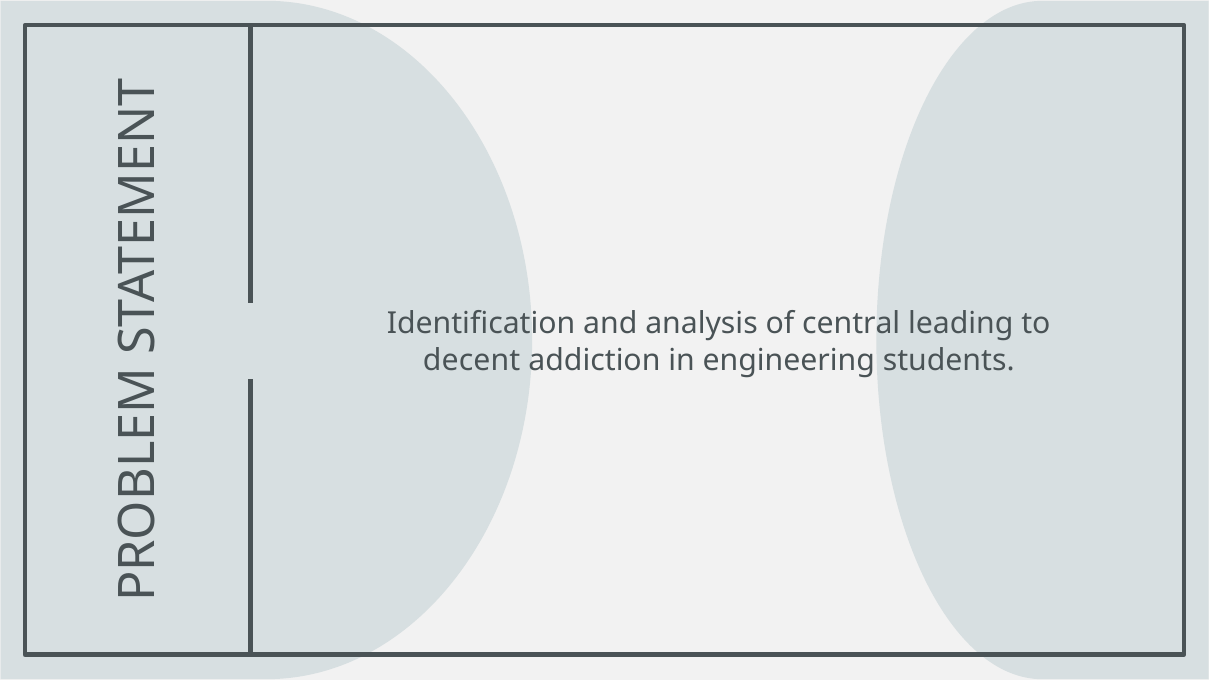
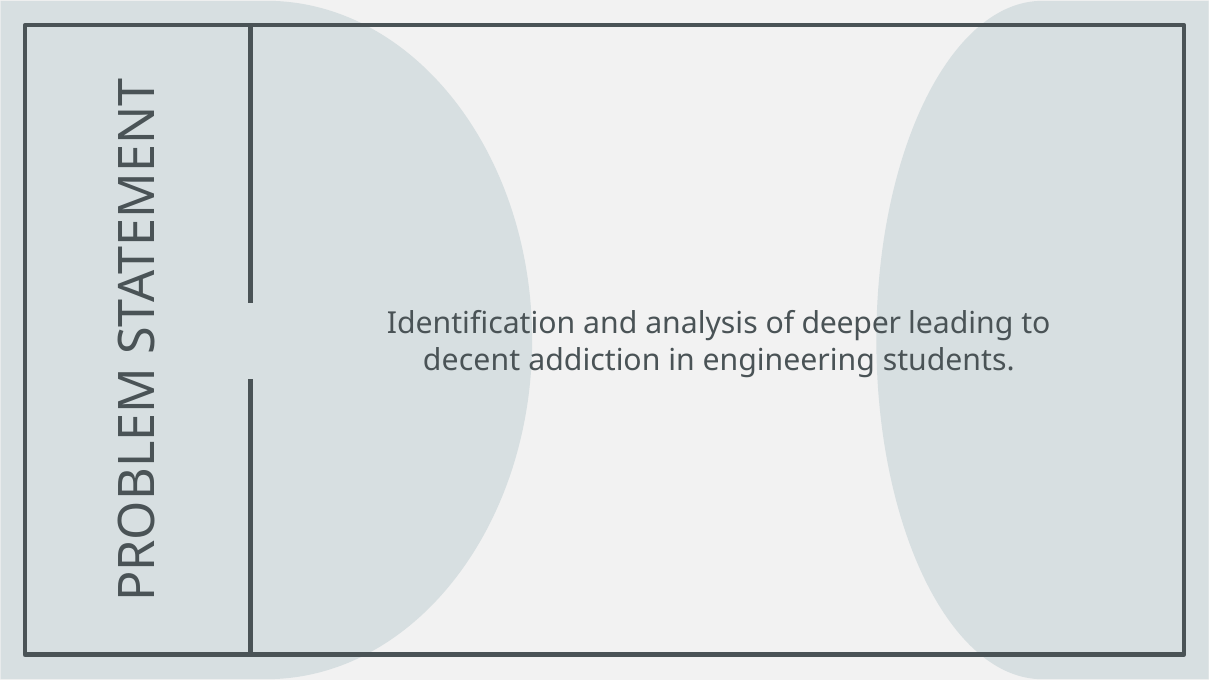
central: central -> deeper
